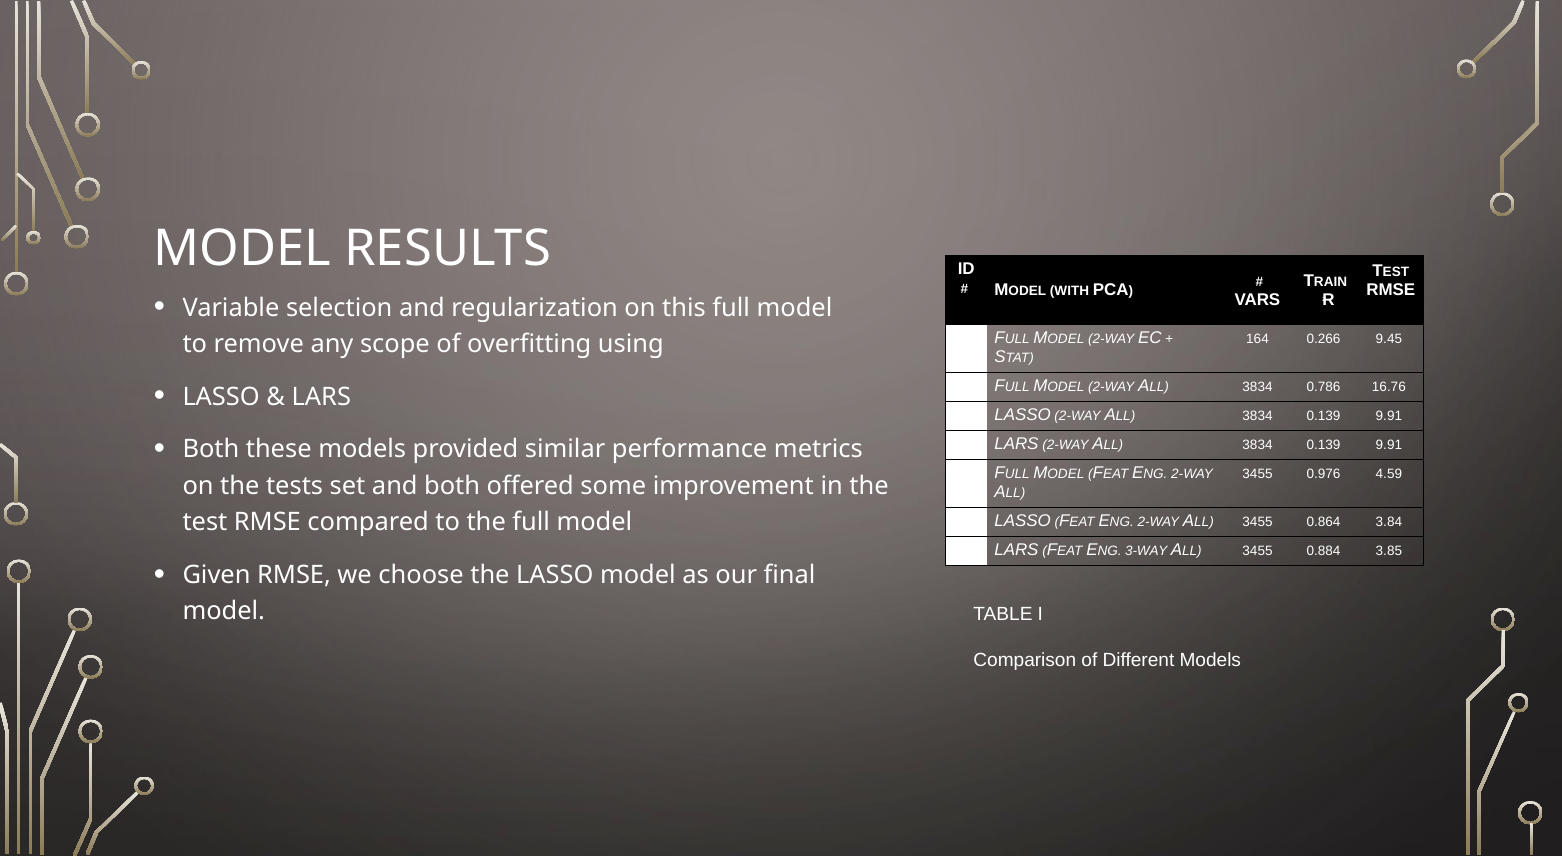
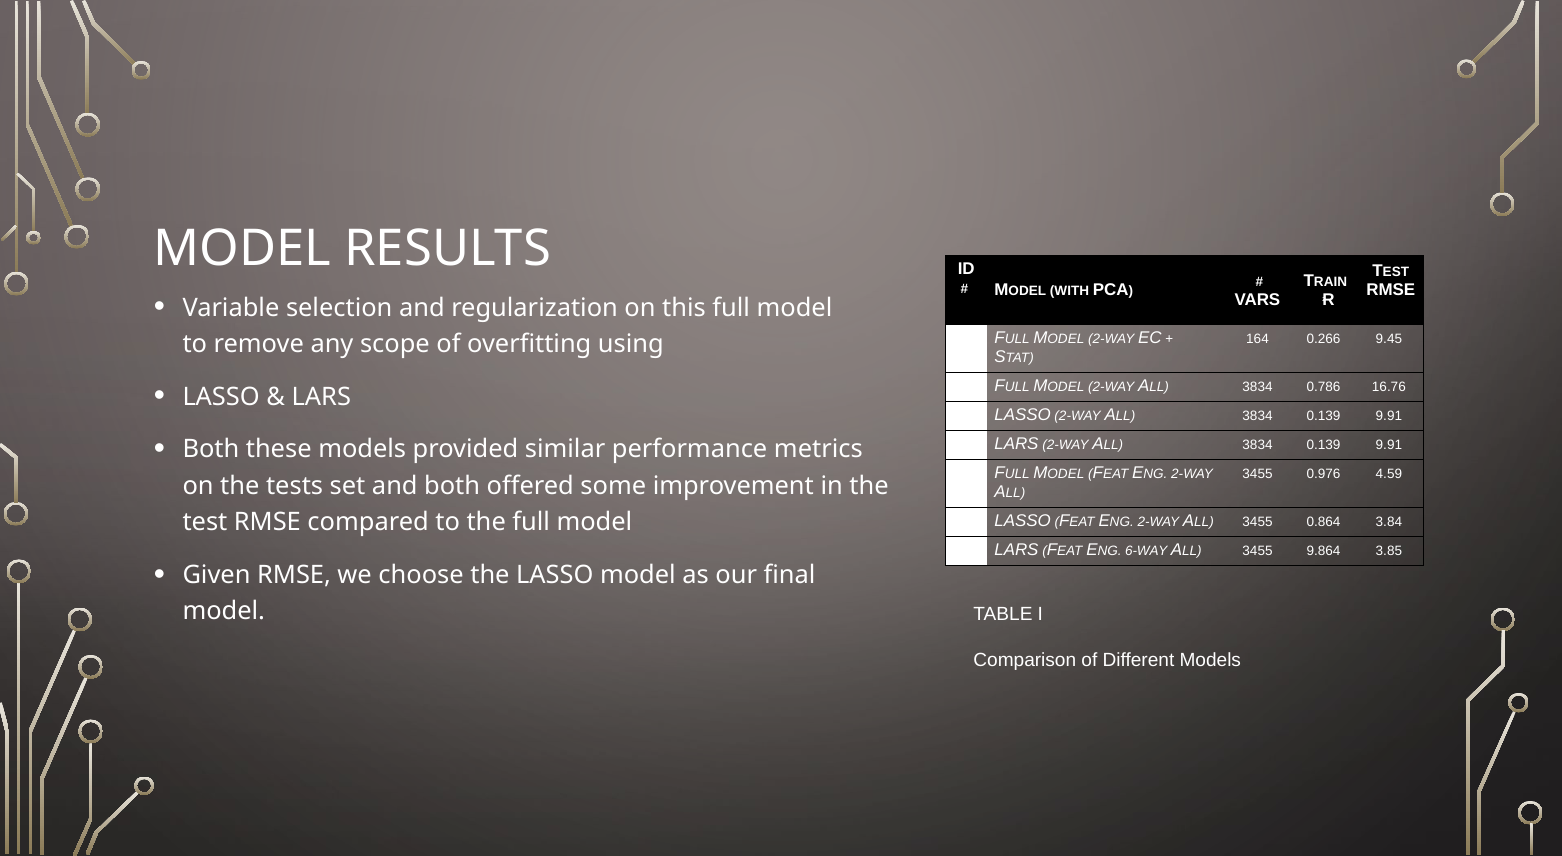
3-WAY: 3-WAY -> 6-WAY
0.884: 0.884 -> 9.864
